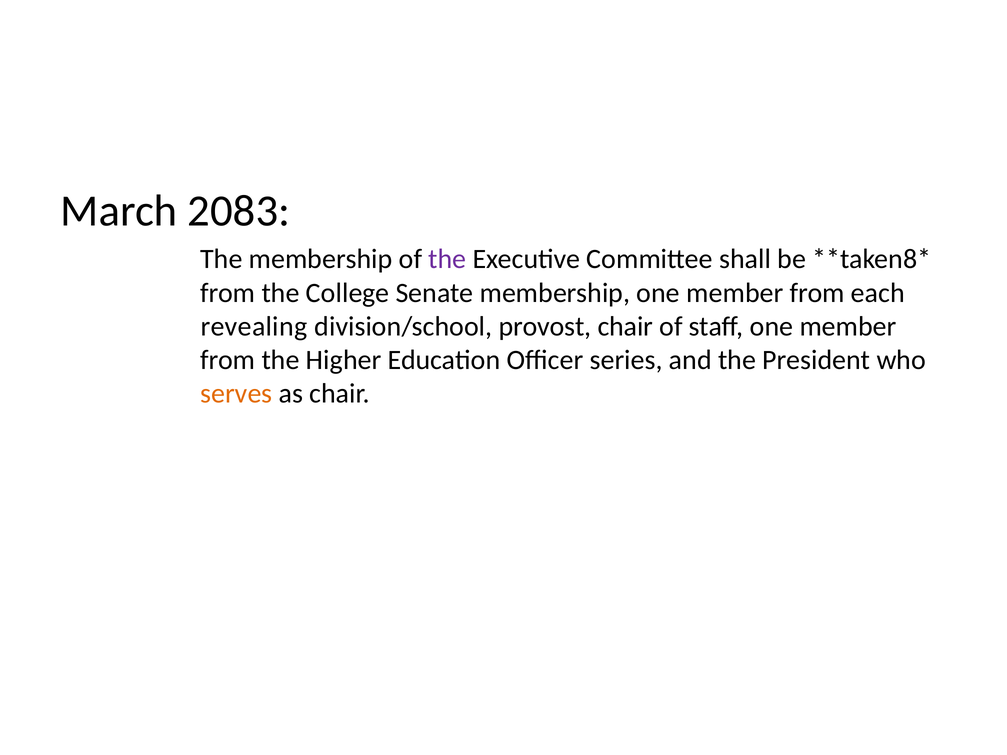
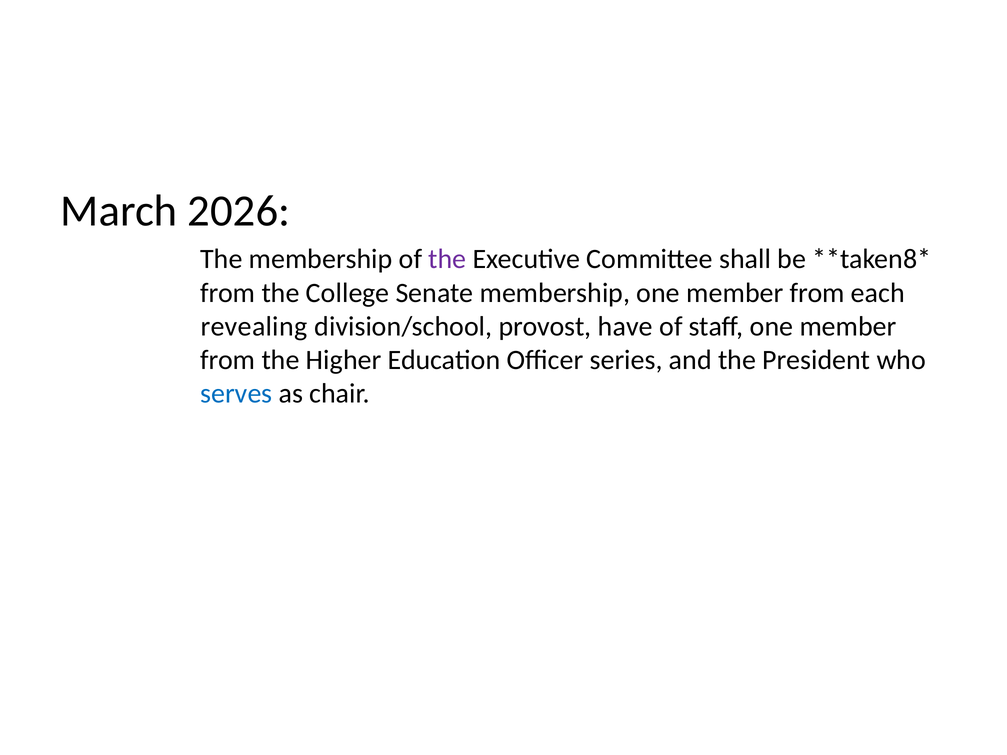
2083: 2083 -> 2026
provost chair: chair -> have
serves colour: orange -> blue
